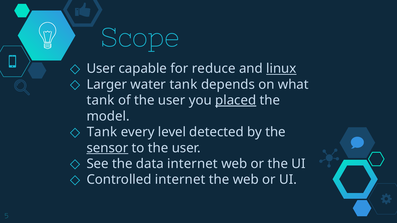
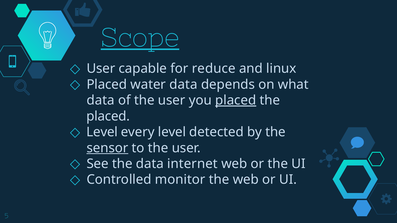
Scope underline: none -> present
linux underline: present -> none
Larger at (107, 85): Larger -> Placed
water tank: tank -> data
tank at (101, 100): tank -> data
model at (108, 116): model -> placed
Tank at (102, 132): Tank -> Level
Controlled internet: internet -> monitor
